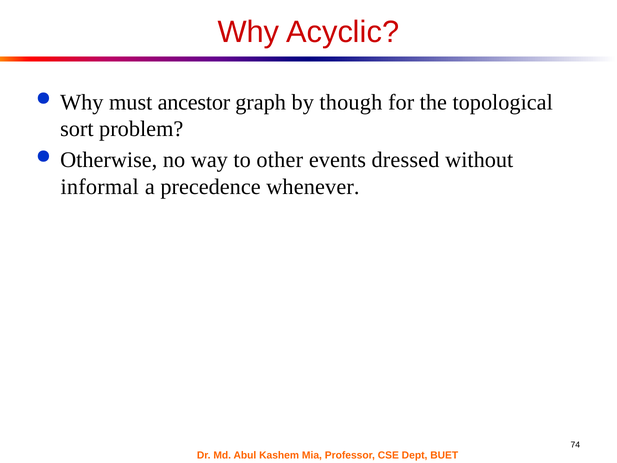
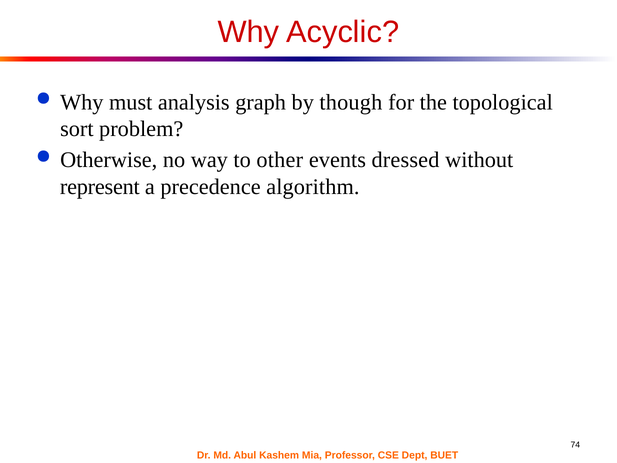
ancestor: ancestor -> analysis
informal: informal -> represent
whenever: whenever -> algorithm
